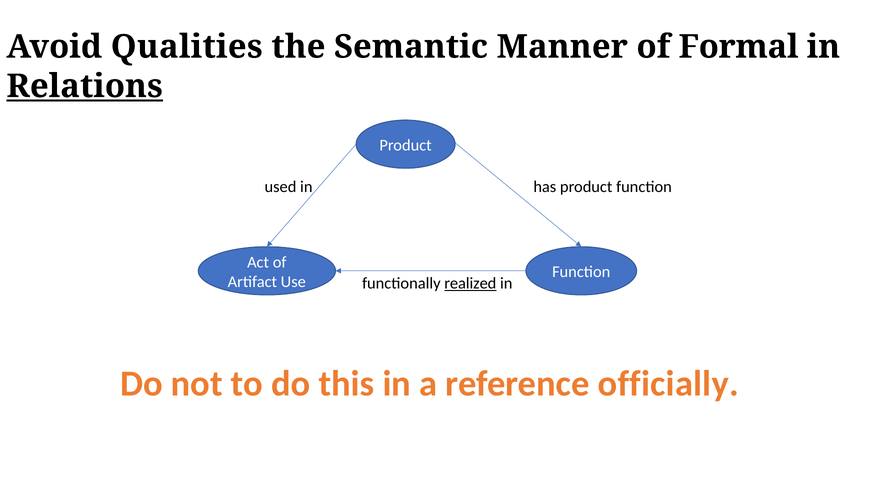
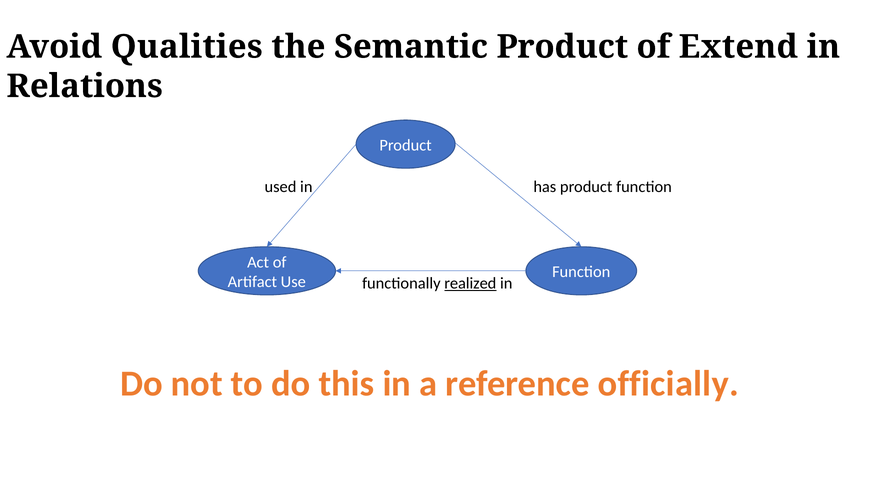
Semantic Manner: Manner -> Product
Formal: Formal -> Extend
Relations underline: present -> none
